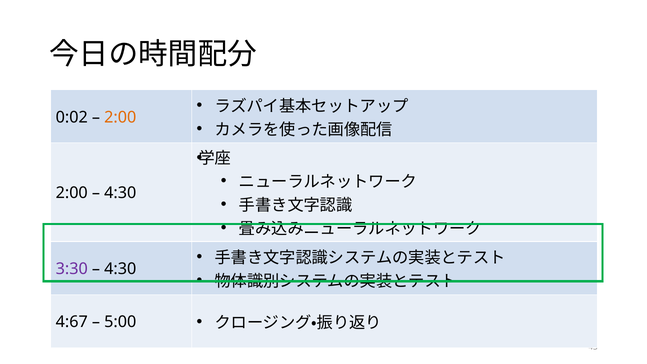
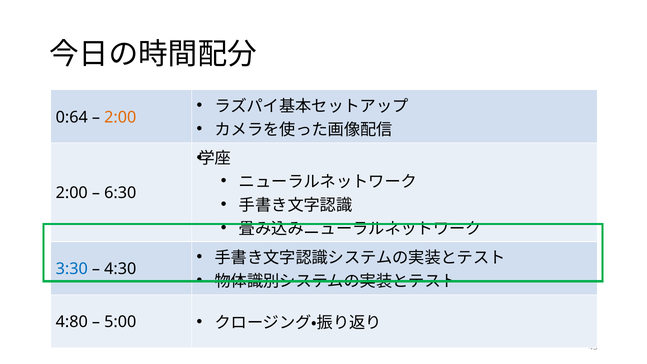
0:02: 0:02 -> 0:64
4:30 at (120, 193): 4:30 -> 6:30
3:30 colour: purple -> blue
4:67: 4:67 -> 4:80
